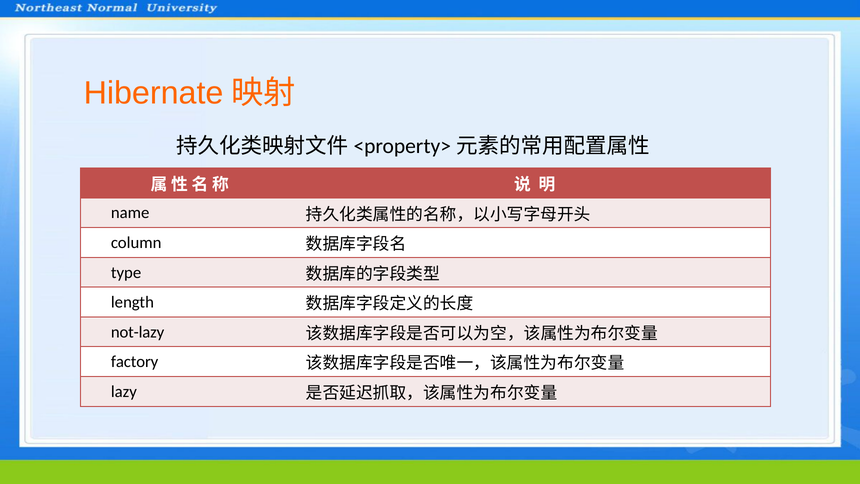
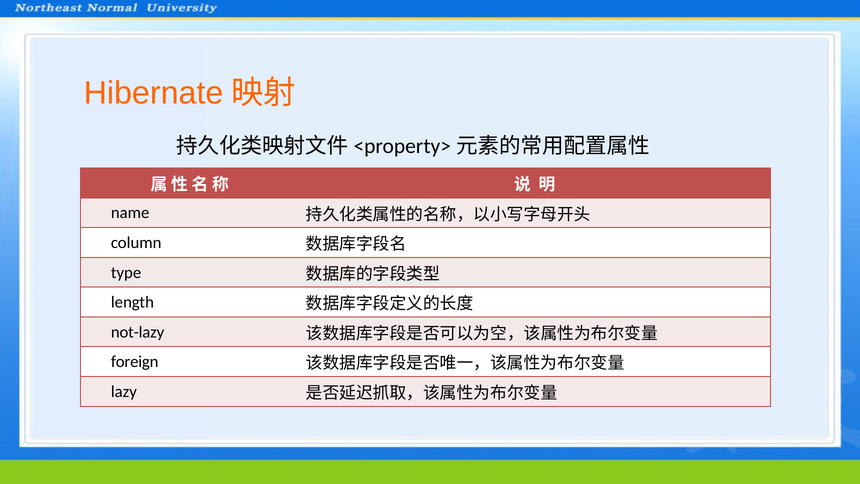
factory: factory -> foreign
